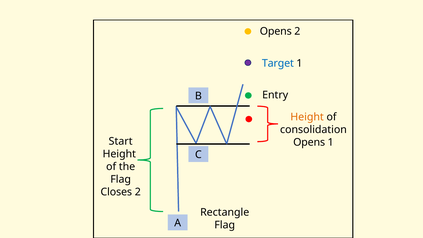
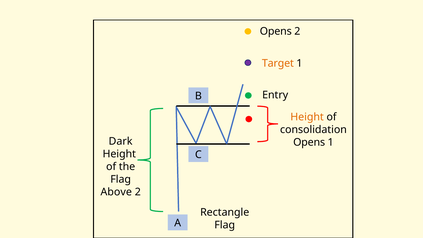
Target colour: blue -> orange
Start: Start -> Dark
Closes: Closes -> Above
